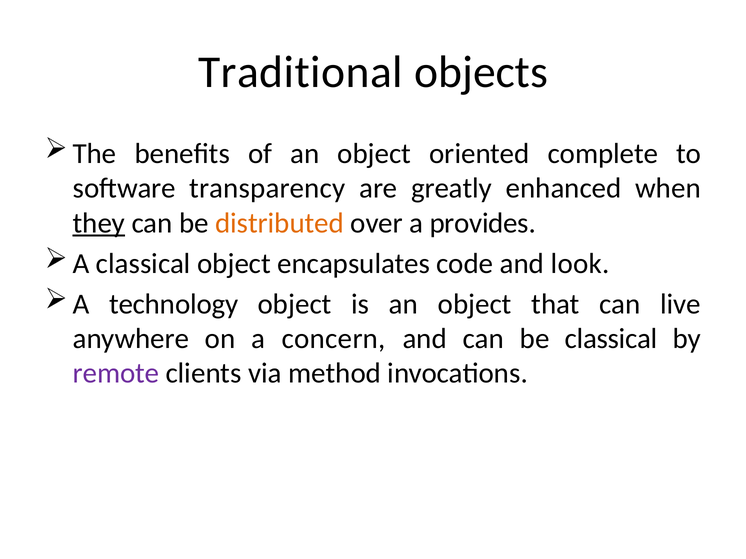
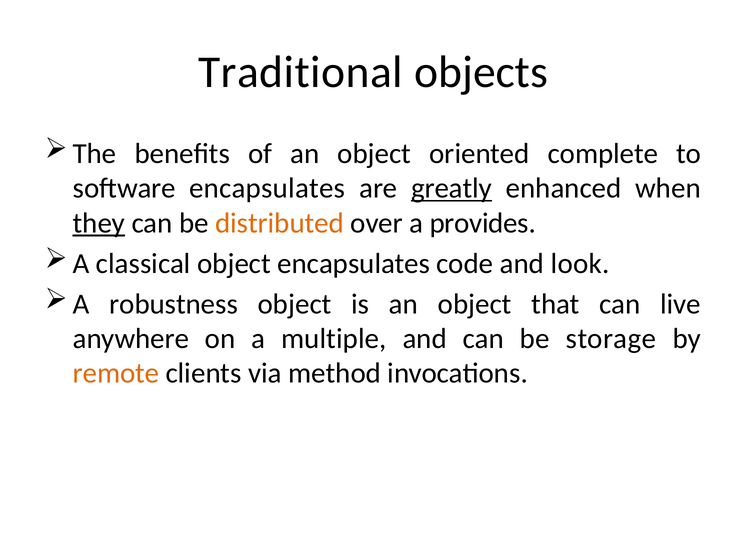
software transparency: transparency -> encapsulates
greatly underline: none -> present
technology: technology -> robustness
concern: concern -> multiple
be classical: classical -> storage
remote colour: purple -> orange
